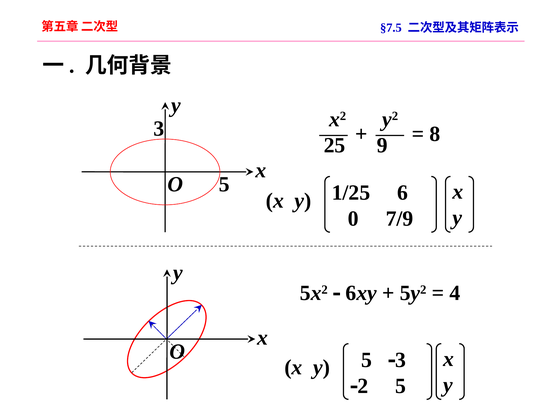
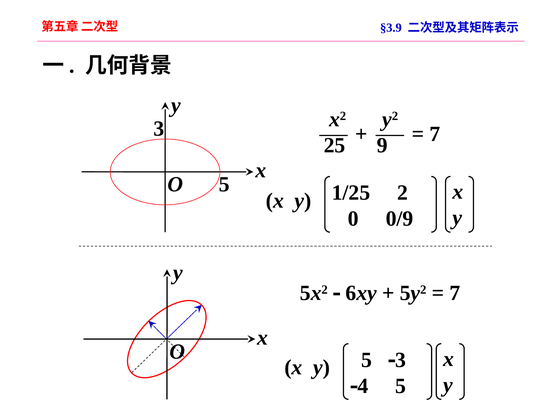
§7.5: §7.5 -> §3.9
8 at (435, 134): 8 -> 7
6: 6 -> 2
7/9: 7/9 -> 0/9
4 at (455, 293): 4 -> 7
2: 2 -> 4
